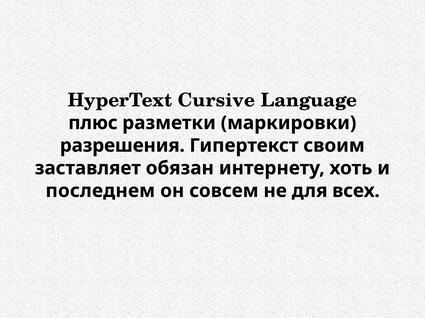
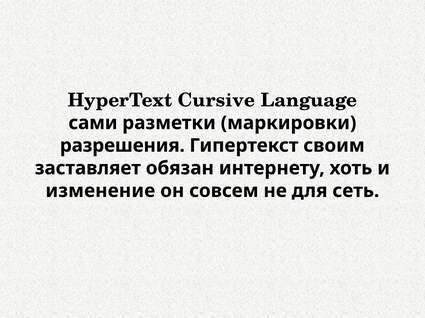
плюс: плюс -> сами
последнем: последнем -> изменение
всех: всех -> сеть
